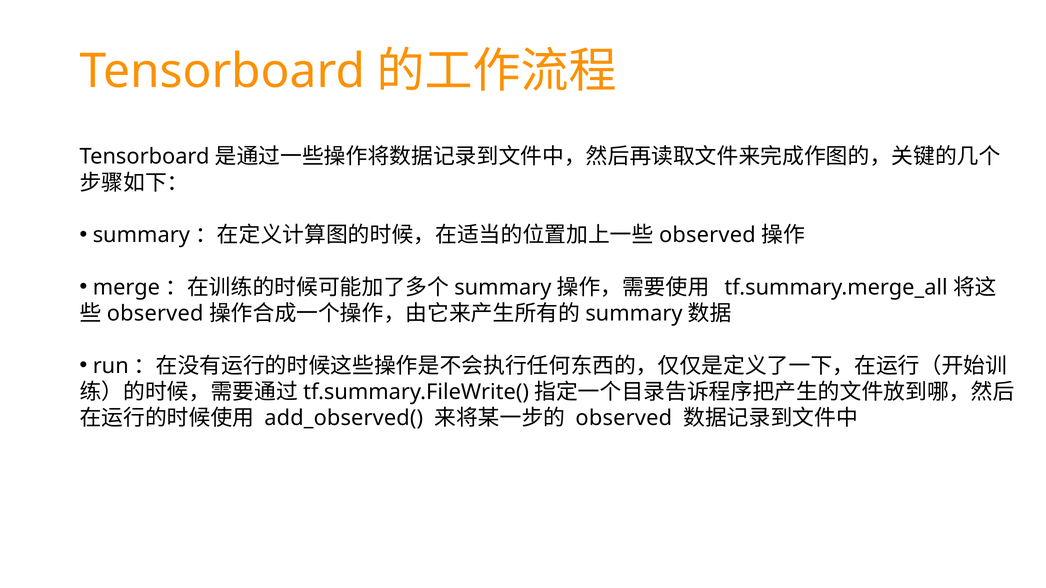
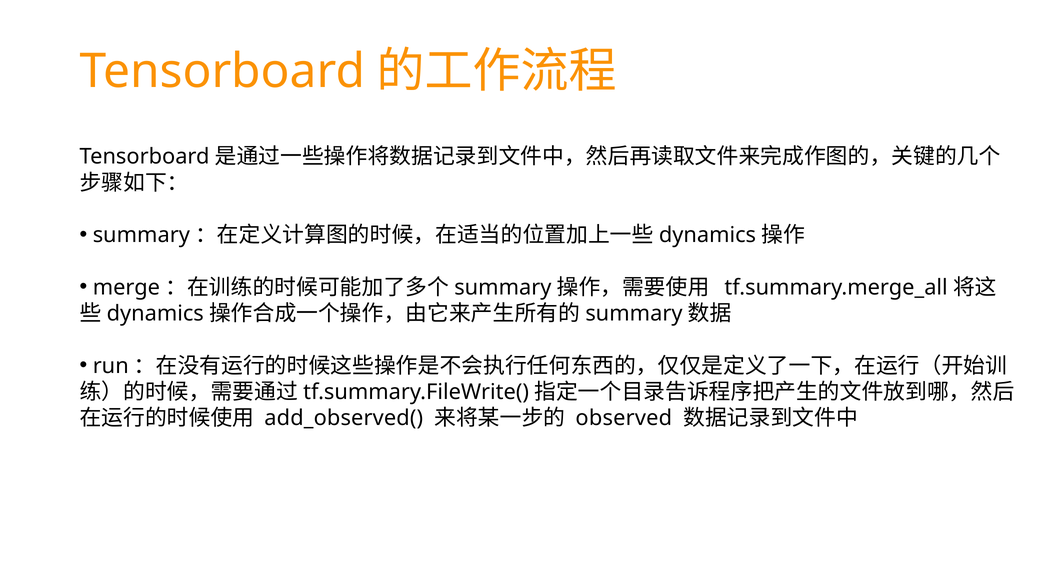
observed at (707, 235): observed -> dynamics
observed at (155, 314): observed -> dynamics
